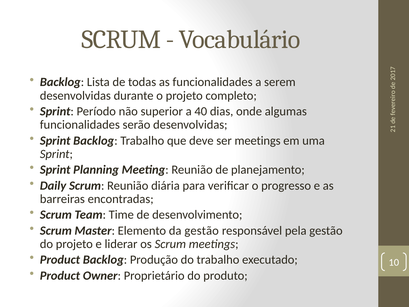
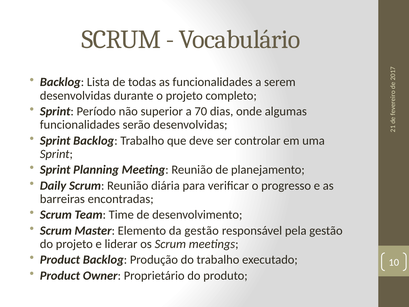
40: 40 -> 70
ser meetings: meetings -> controlar
